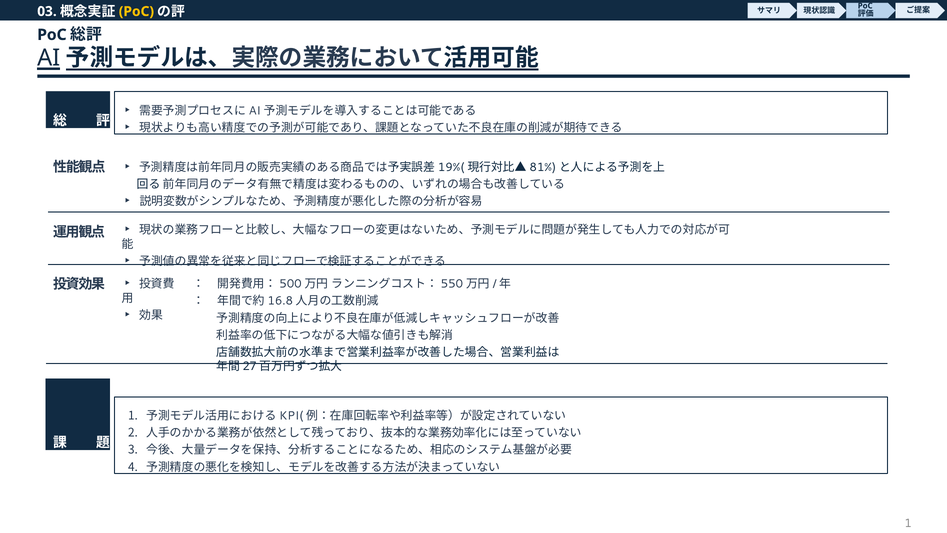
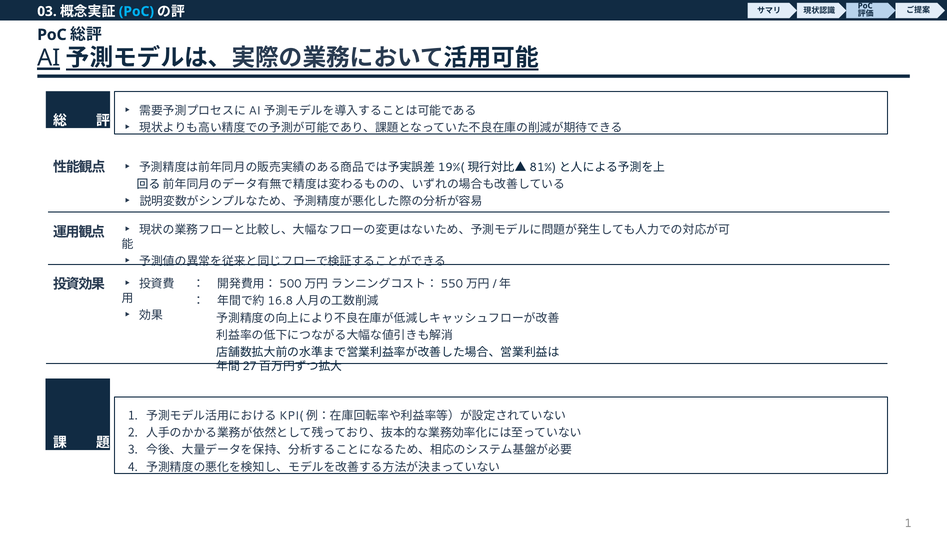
PoC at (136, 11) colour: yellow -> light blue
